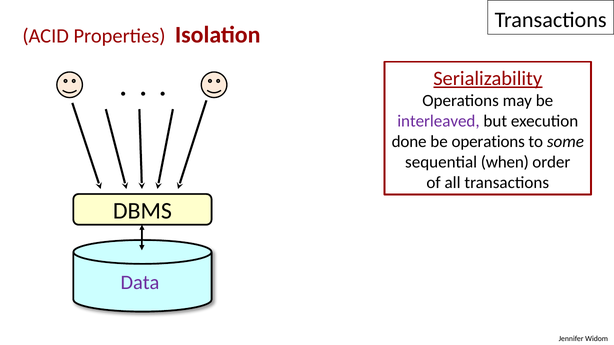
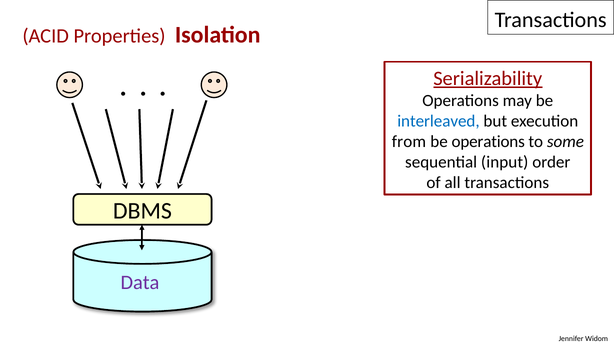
interleaved colour: purple -> blue
done: done -> from
when: when -> input
